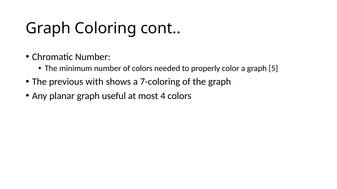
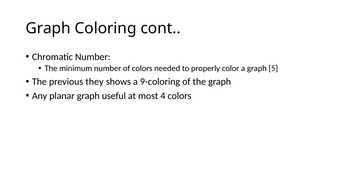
with: with -> they
7-coloring: 7-coloring -> 9-coloring
